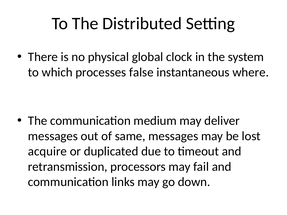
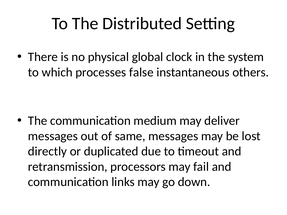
where: where -> others
acquire: acquire -> directly
